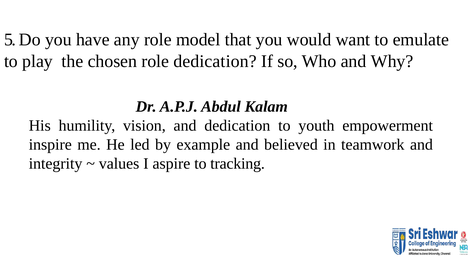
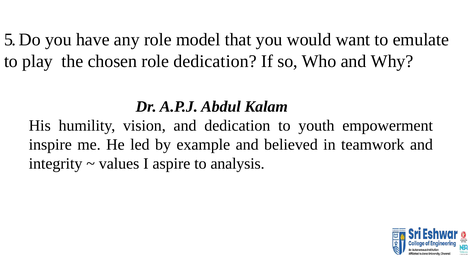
tracking: tracking -> analysis
